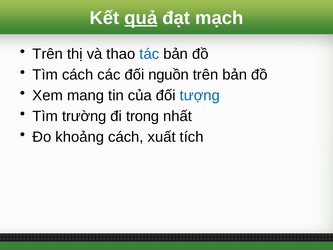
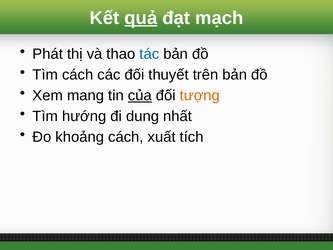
Trên at (48, 54): Trên -> Phát
nguồn: nguồn -> thuyết
của underline: none -> present
tượng colour: blue -> orange
trường: trường -> hướng
trong: trong -> dung
